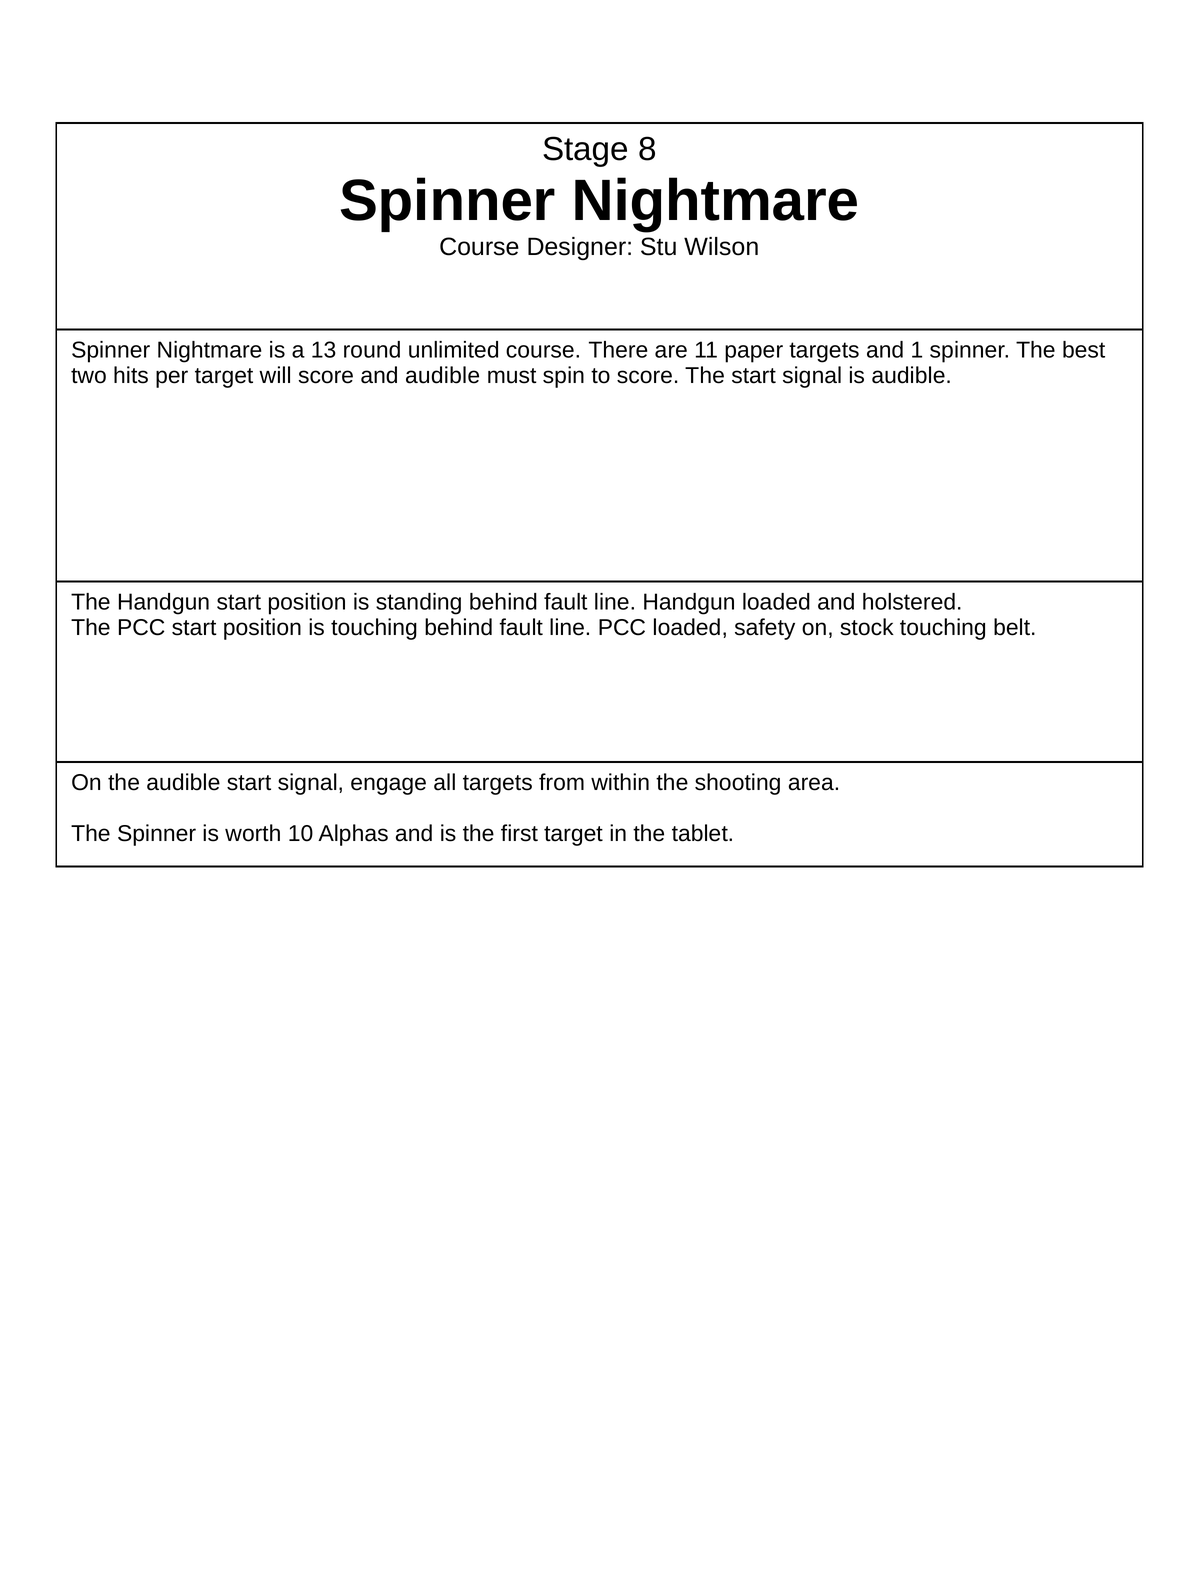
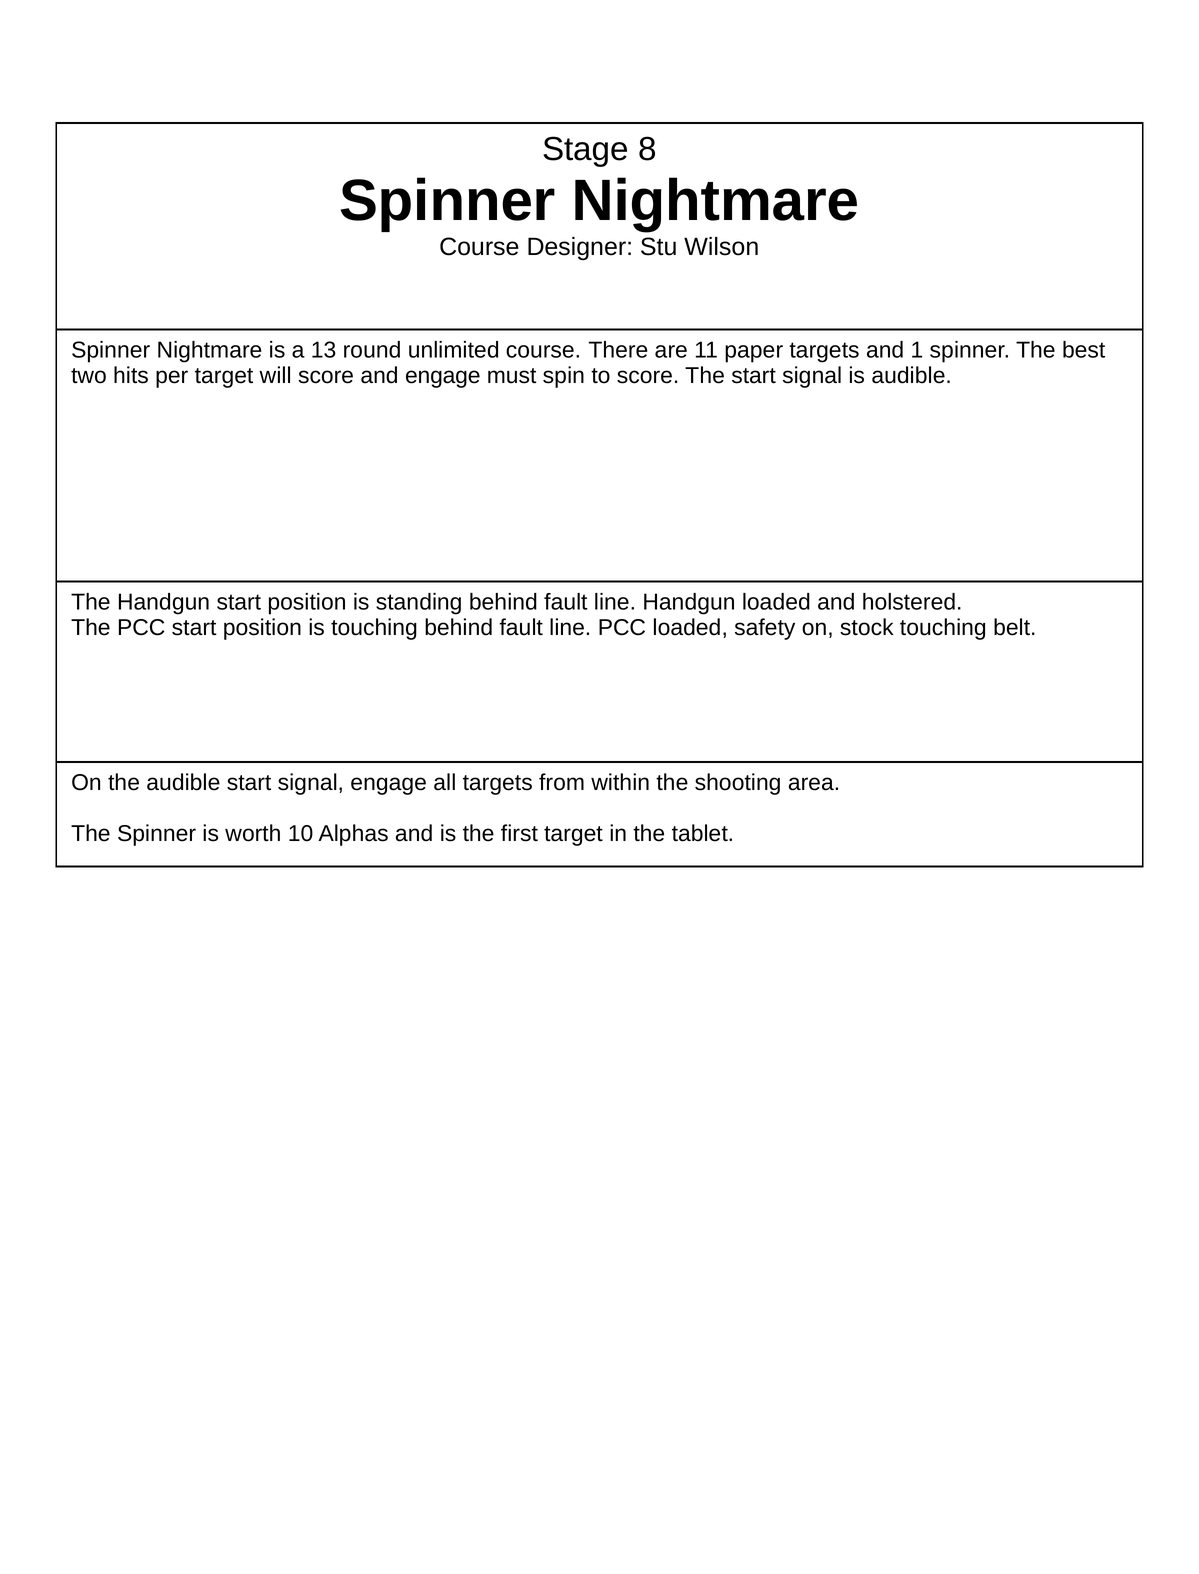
and audible: audible -> engage
